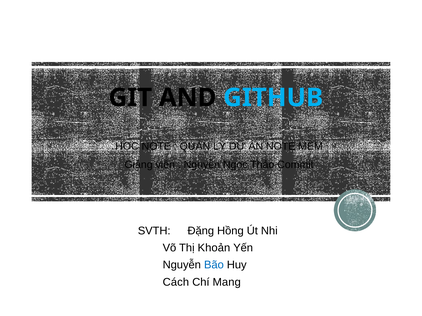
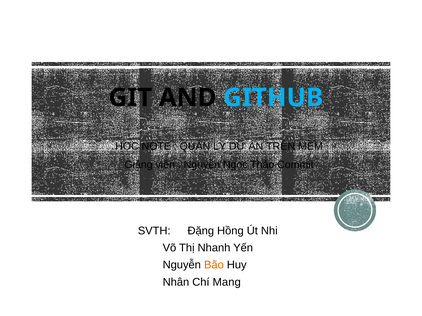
ÁN NOTE: NOTE -> TRÊN
Khoản: Khoản -> Nhanh
Bão colour: blue -> orange
Cách: Cách -> Nhân
